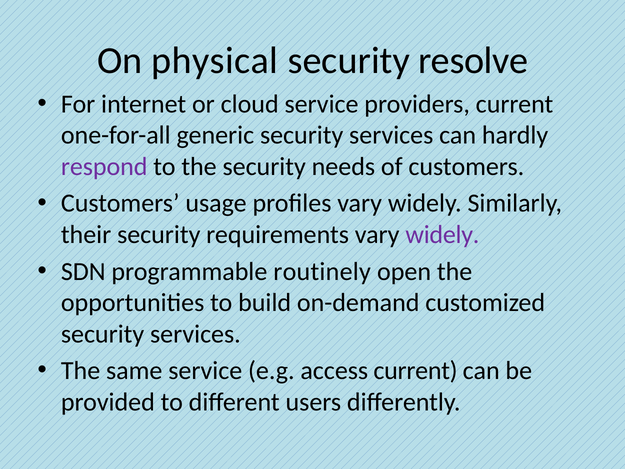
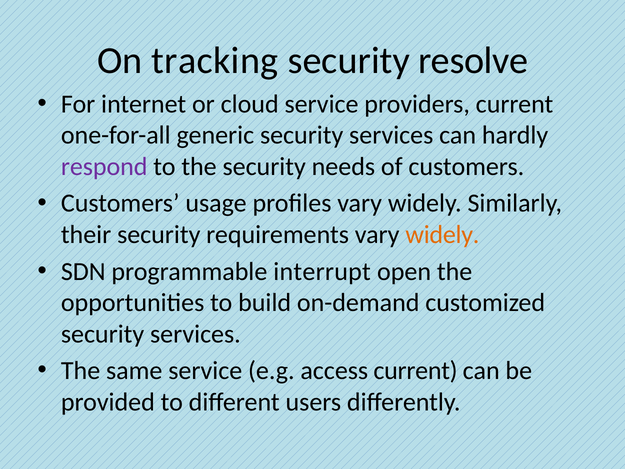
physical: physical -> tracking
widely at (442, 234) colour: purple -> orange
routinely: routinely -> interrupt
